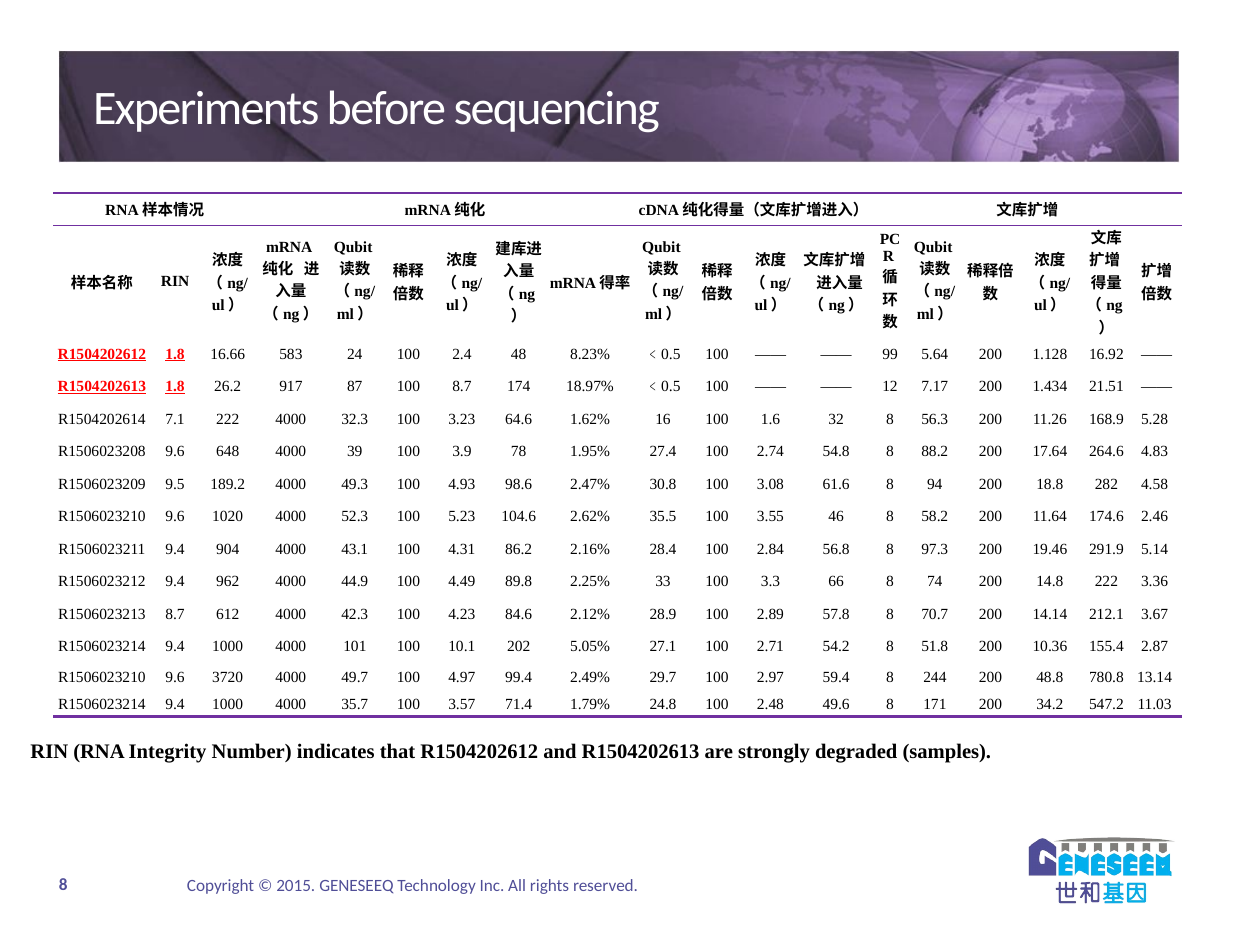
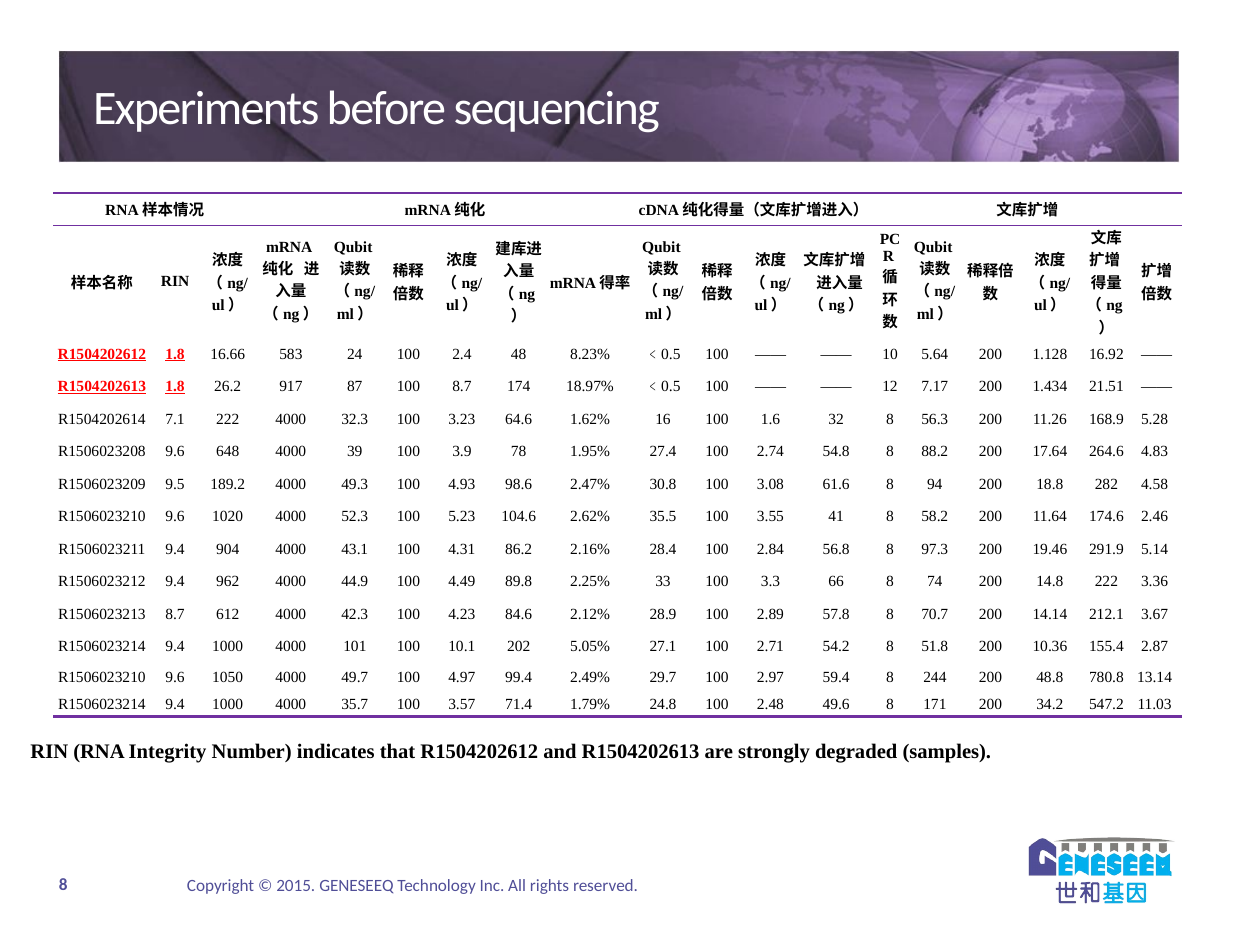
99: 99 -> 10
46: 46 -> 41
3720: 3720 -> 1050
